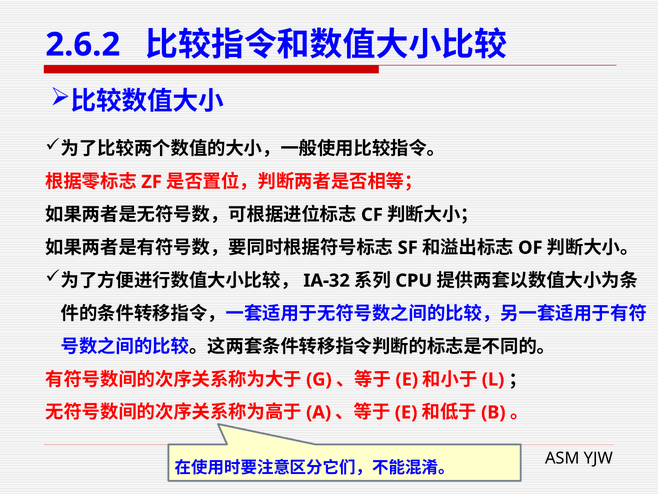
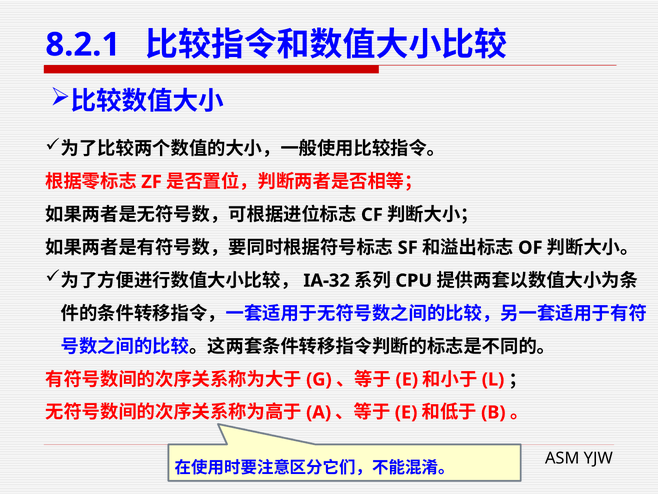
2.6.2: 2.6.2 -> 8.2.1
